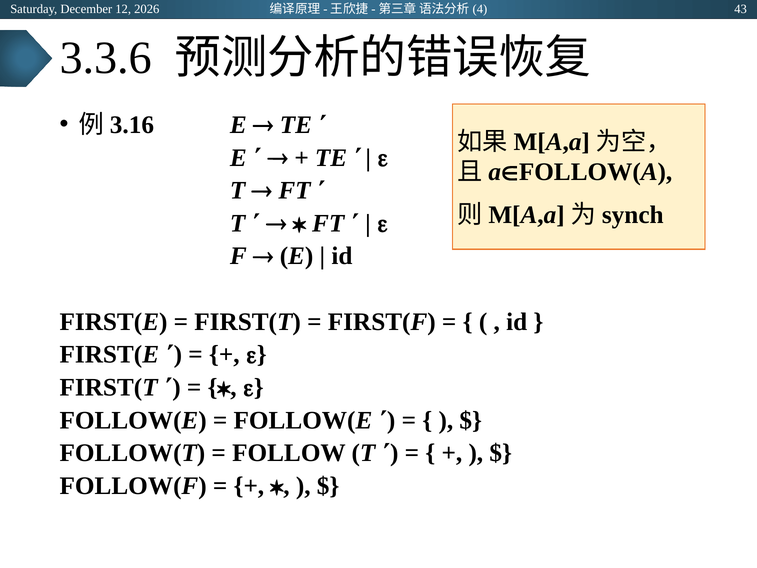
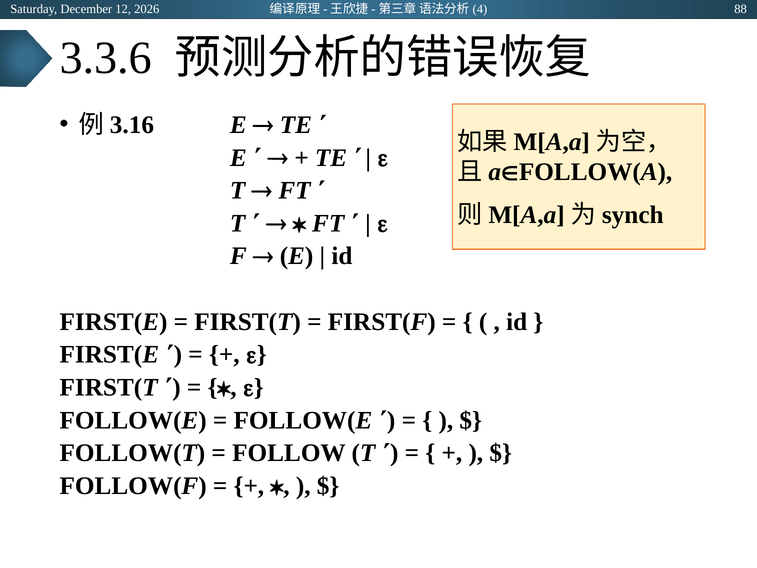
43: 43 -> 88
